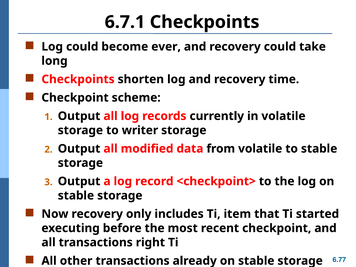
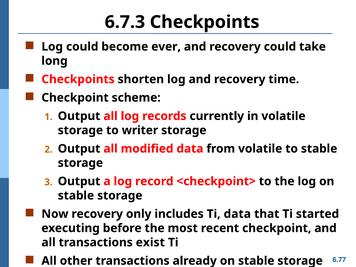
6.7.1: 6.7.1 -> 6.7.3
Ti item: item -> data
right: right -> exist
